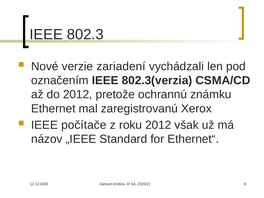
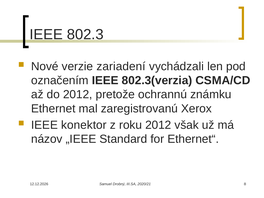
počítače: počítače -> konektor
